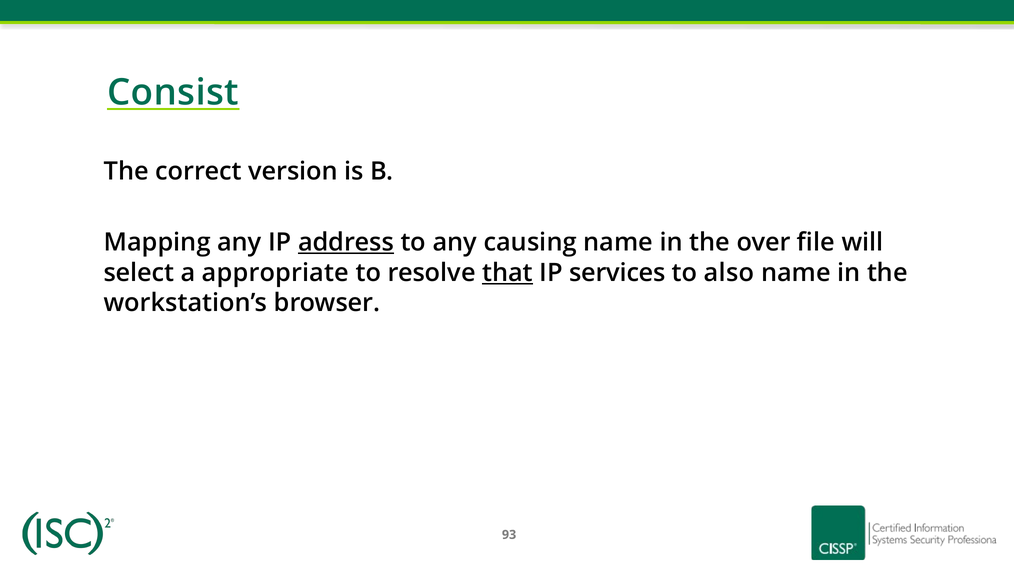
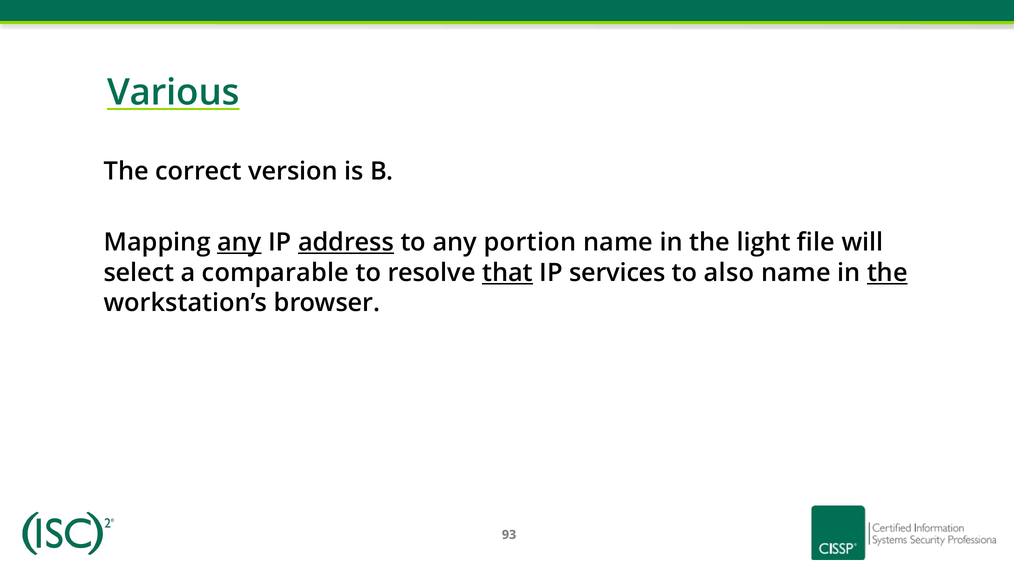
Consist: Consist -> Various
any at (239, 242) underline: none -> present
causing: causing -> portion
over: over -> light
appropriate: appropriate -> comparable
the at (887, 273) underline: none -> present
